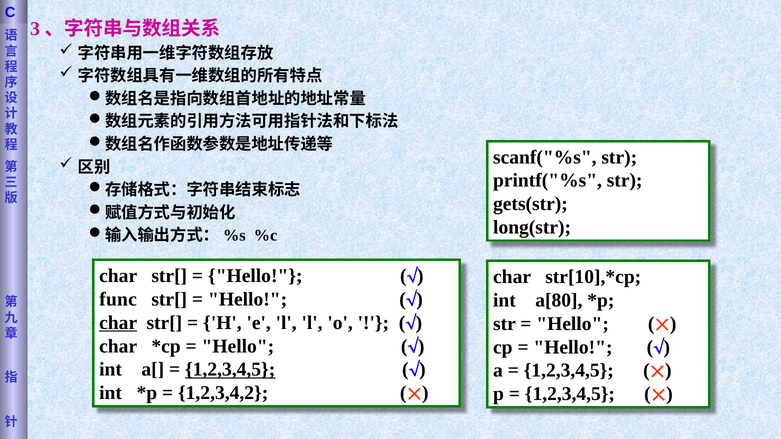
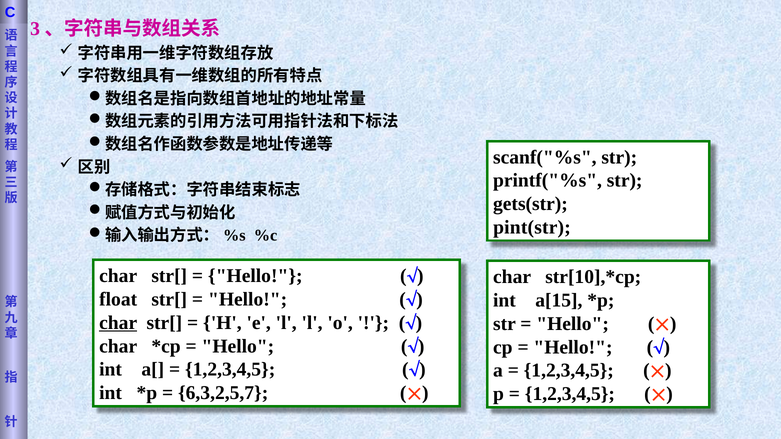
long(str: long(str -> pint(str
func: func -> float
a[80: a[80 -> a[15
1,2,3,4,5 at (230, 370) underline: present -> none
1,2,3,4,2: 1,2,3,4,2 -> 6,3,2,5,7
